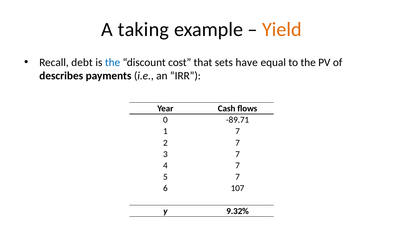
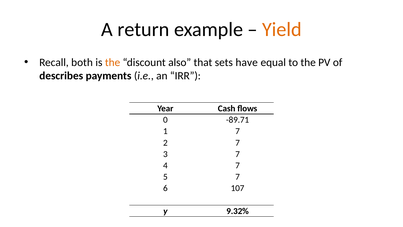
taking: taking -> return
debt: debt -> both
the at (113, 62) colour: blue -> orange
cost: cost -> also
